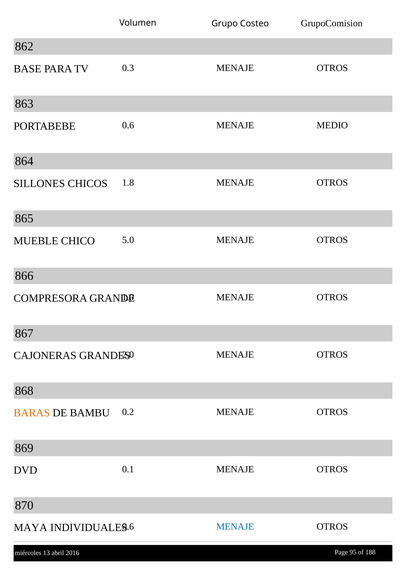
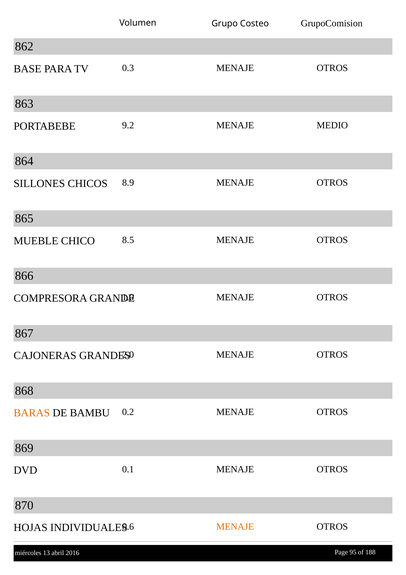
0.6: 0.6 -> 9.2
1.8: 1.8 -> 8.9
5.0: 5.0 -> 8.5
MAYA: MAYA -> HOJAS
MENAJE at (235, 526) colour: blue -> orange
